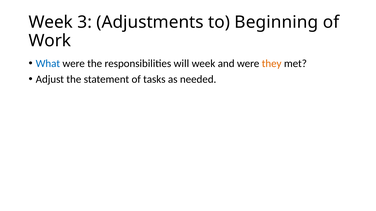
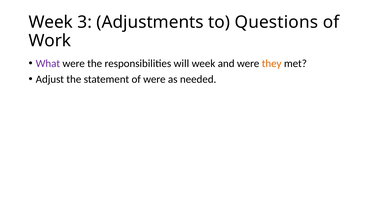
Beginning: Beginning -> Questions
What colour: blue -> purple
of tasks: tasks -> were
